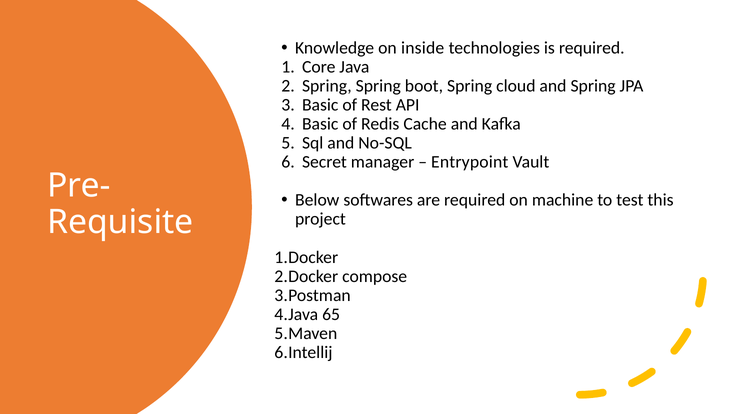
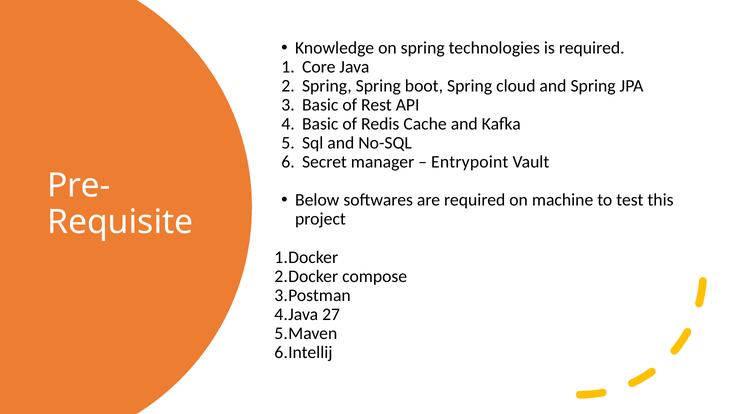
on inside: inside -> spring
65: 65 -> 27
